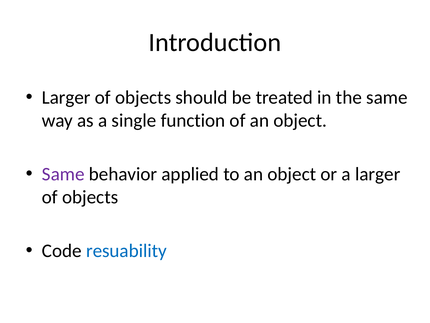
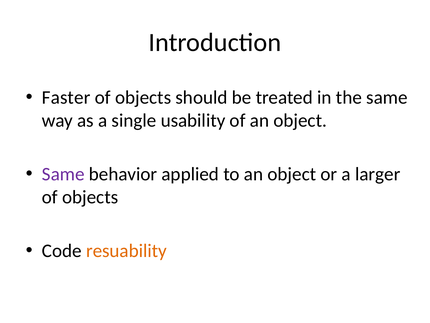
Larger at (66, 97): Larger -> Faster
function: function -> usability
resuability colour: blue -> orange
